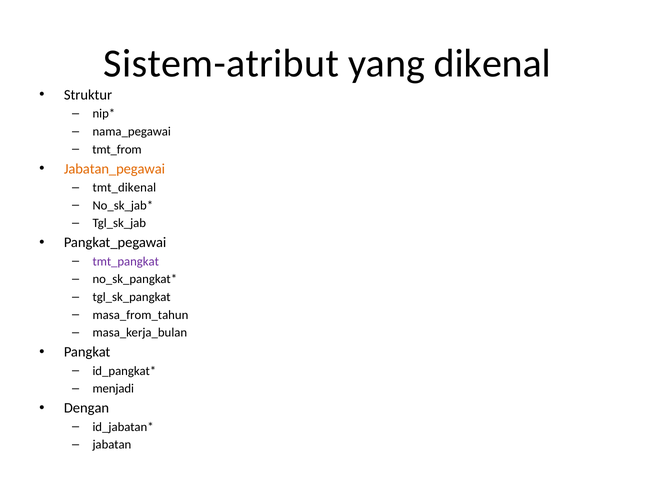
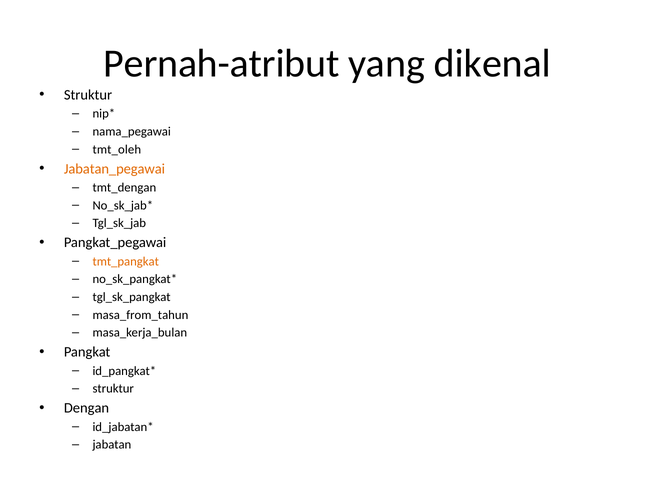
Sistem-atribut: Sistem-atribut -> Pernah-atribut
tmt_from: tmt_from -> tmt_oleh
tmt_dikenal: tmt_dikenal -> tmt_dengan
tmt_pangkat colour: purple -> orange
menjadi at (113, 389): menjadi -> struktur
